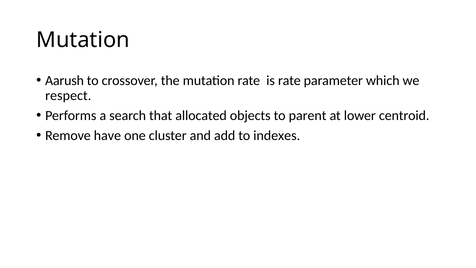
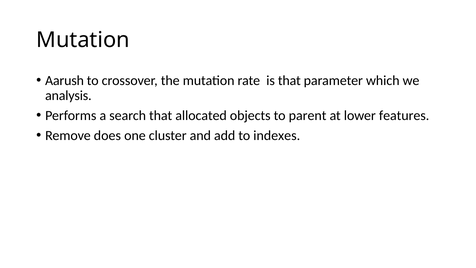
is rate: rate -> that
respect: respect -> analysis
centroid: centroid -> features
have: have -> does
